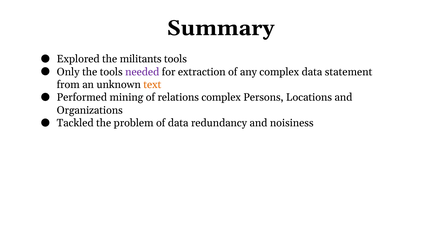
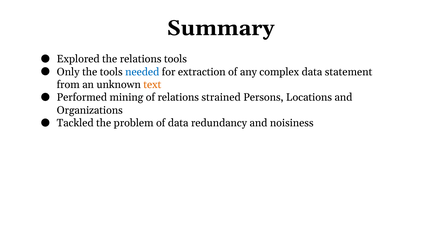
the militants: militants -> relations
needed colour: purple -> blue
relations complex: complex -> strained
